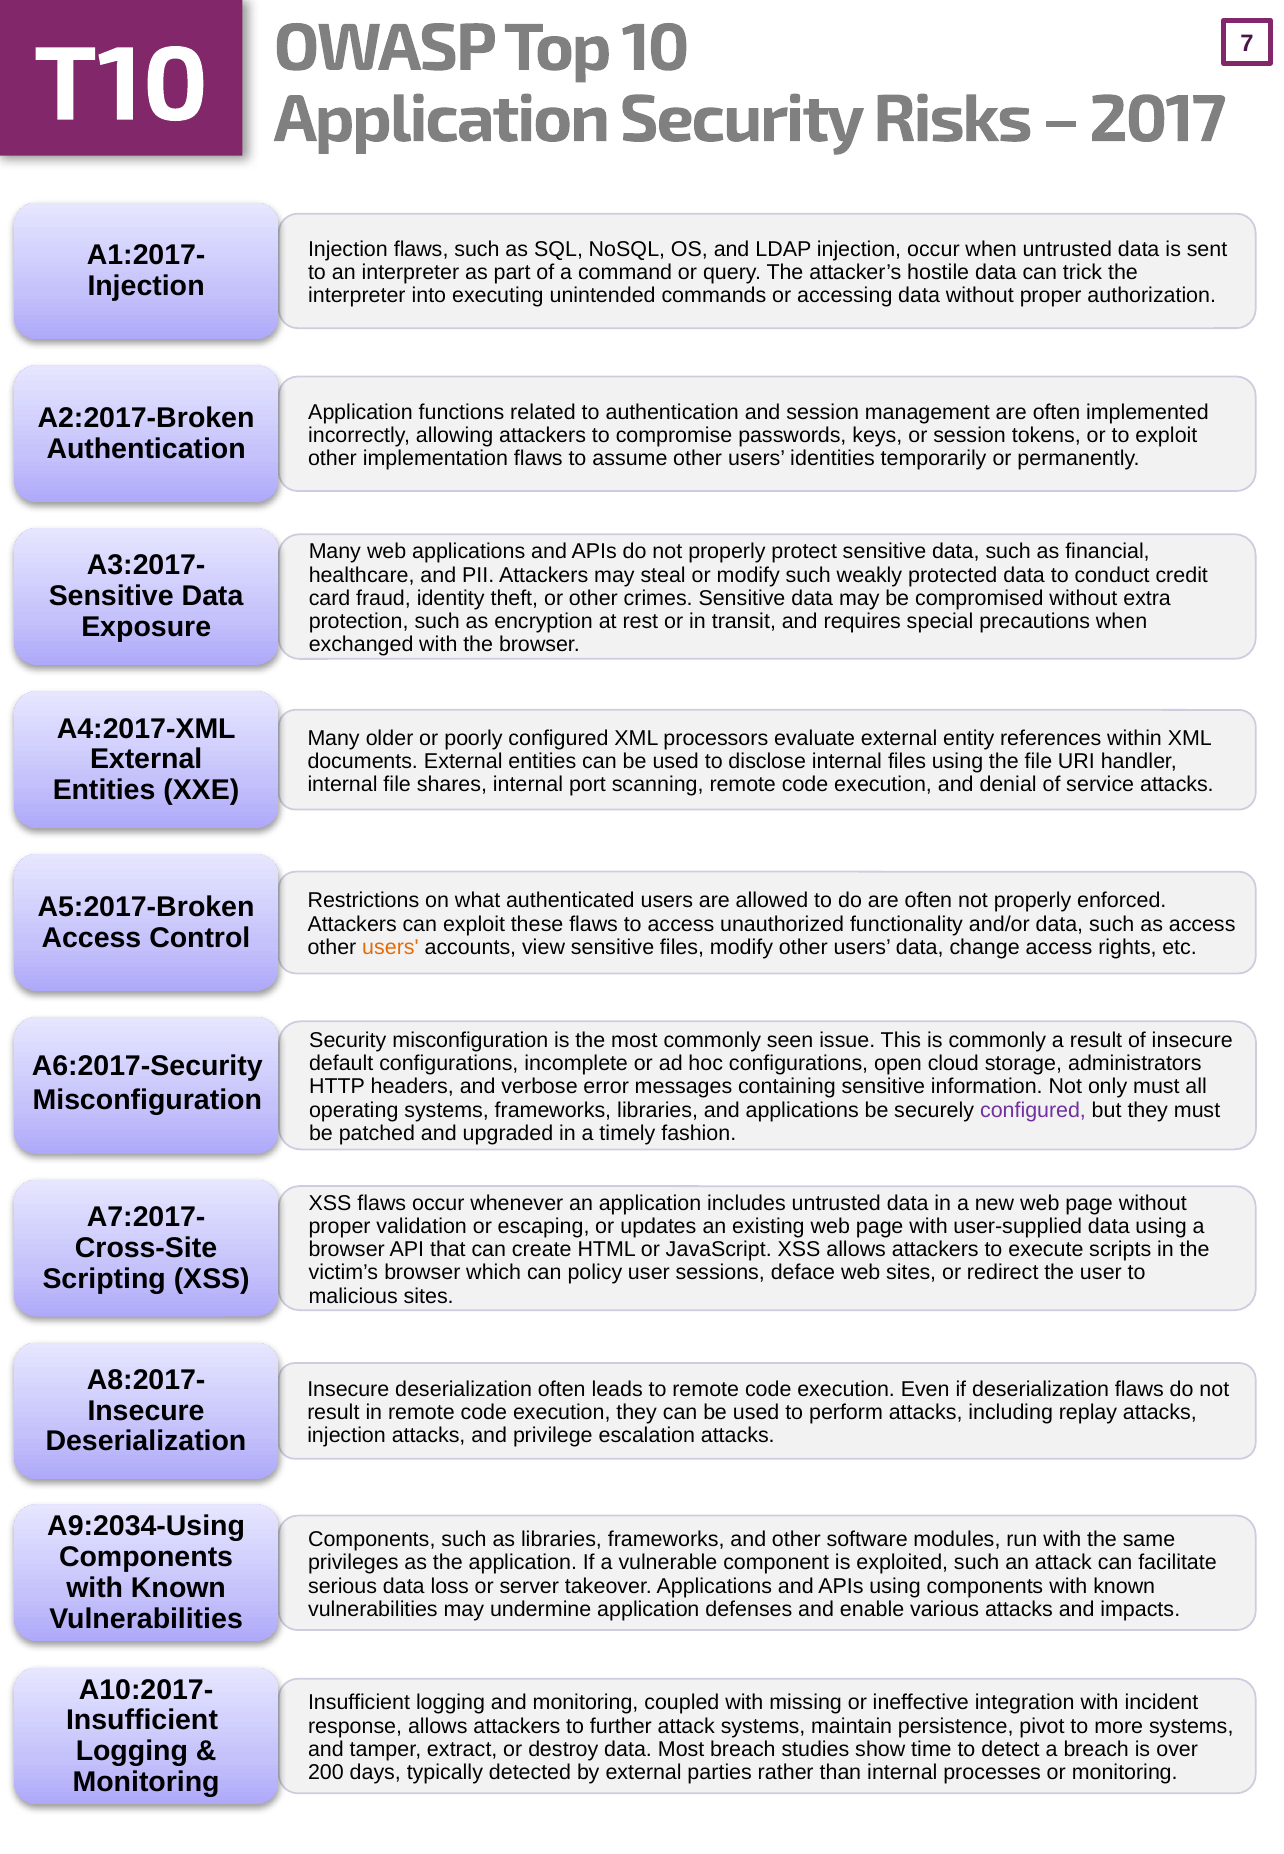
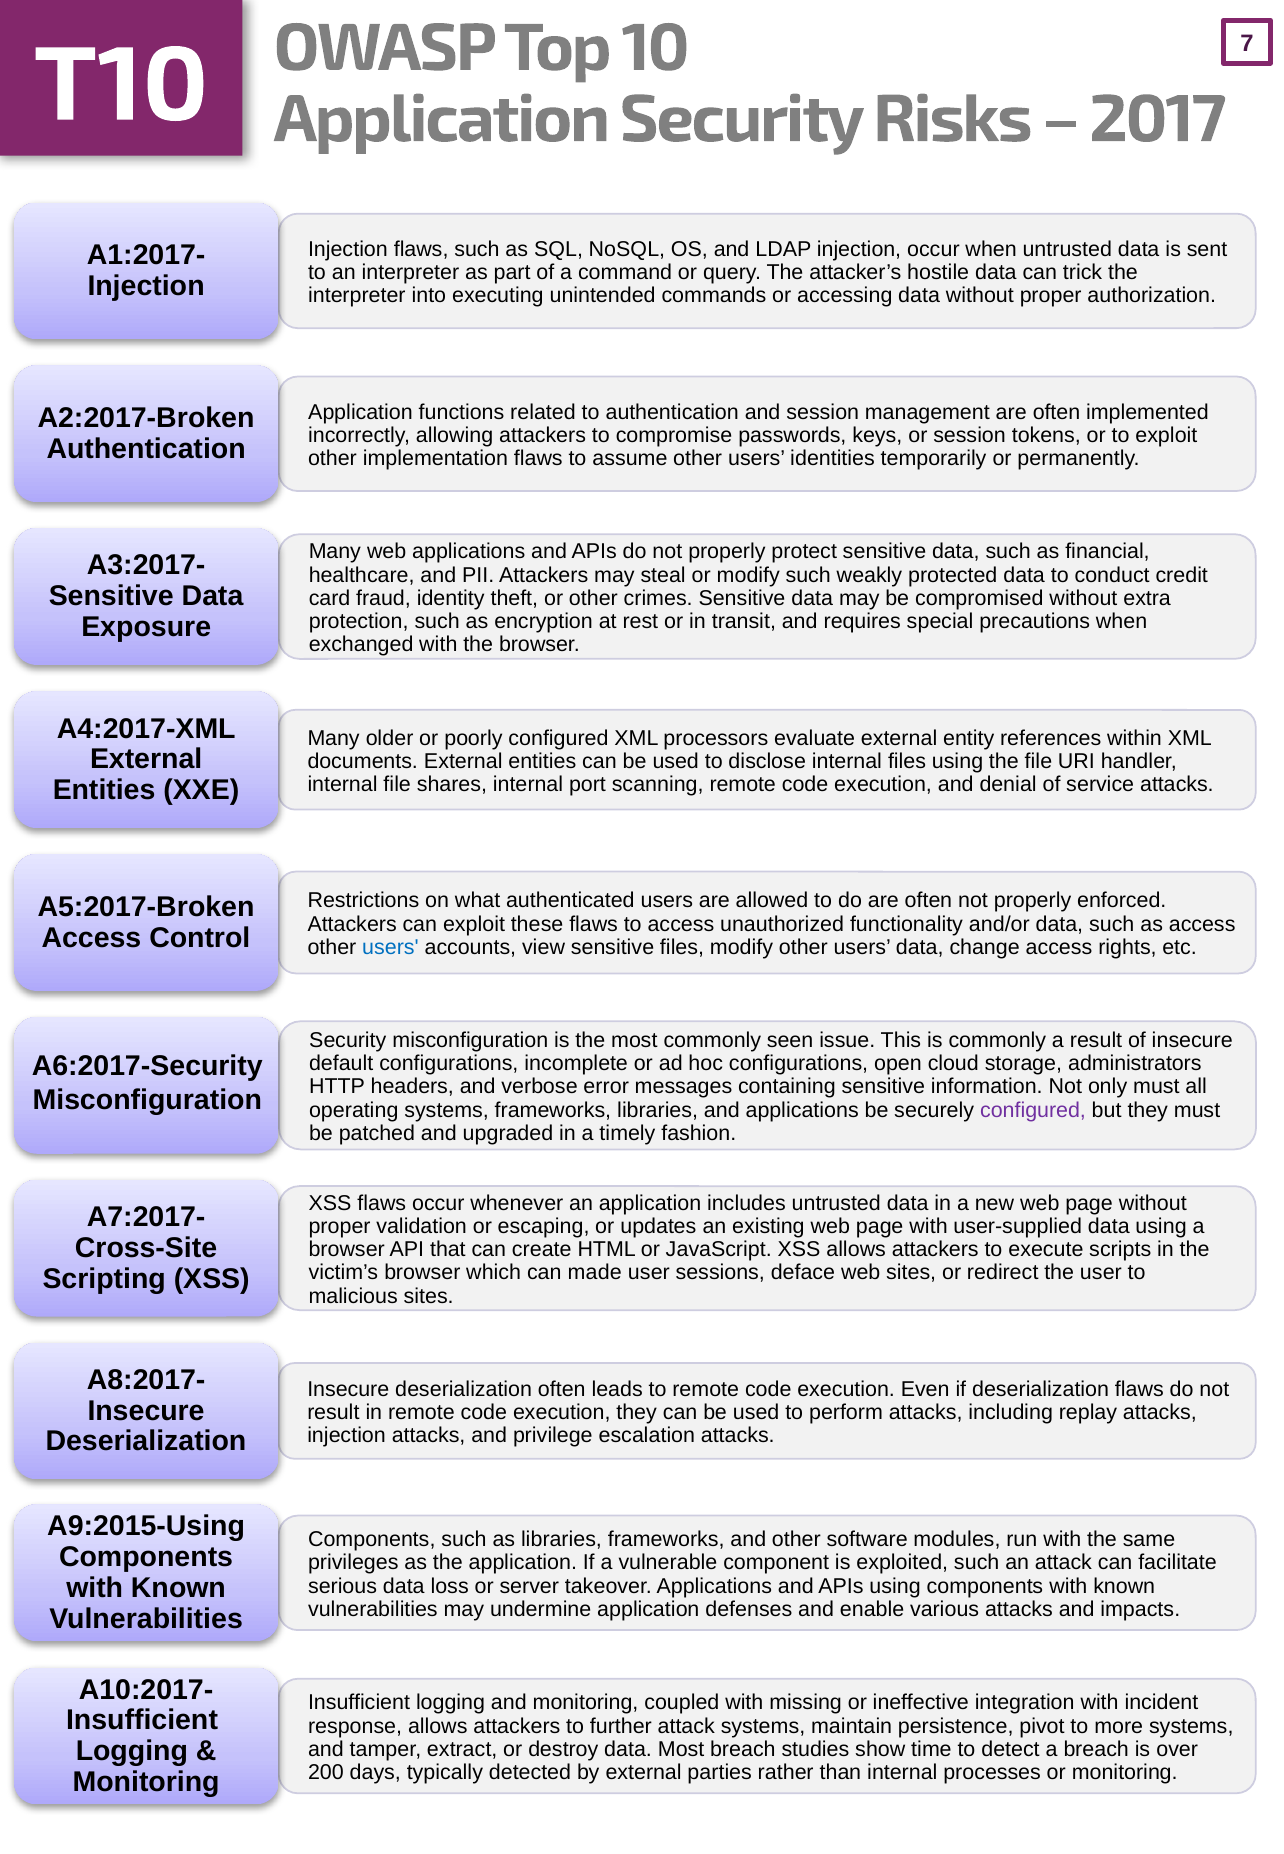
users at (390, 948) colour: orange -> blue
policy: policy -> made
A9:2034-Using: A9:2034-Using -> A9:2015-Using
